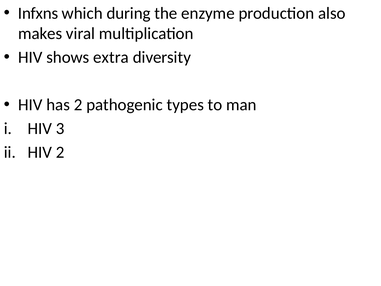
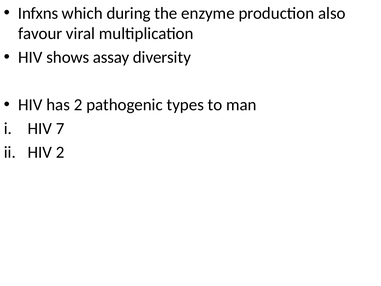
makes: makes -> favour
extra: extra -> assay
3: 3 -> 7
